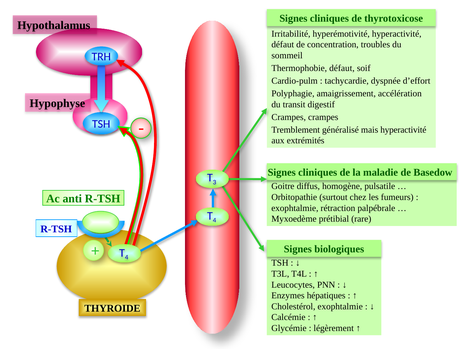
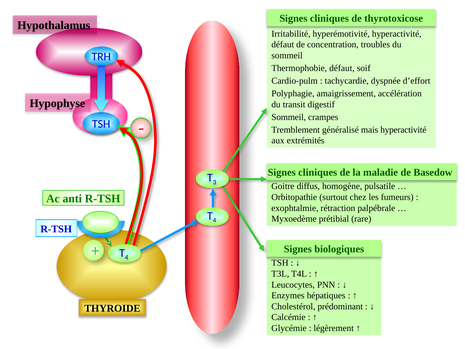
Crampes at (289, 117): Crampes -> Sommeil
Cholestérol exophtalmie: exophtalmie -> prédominant
